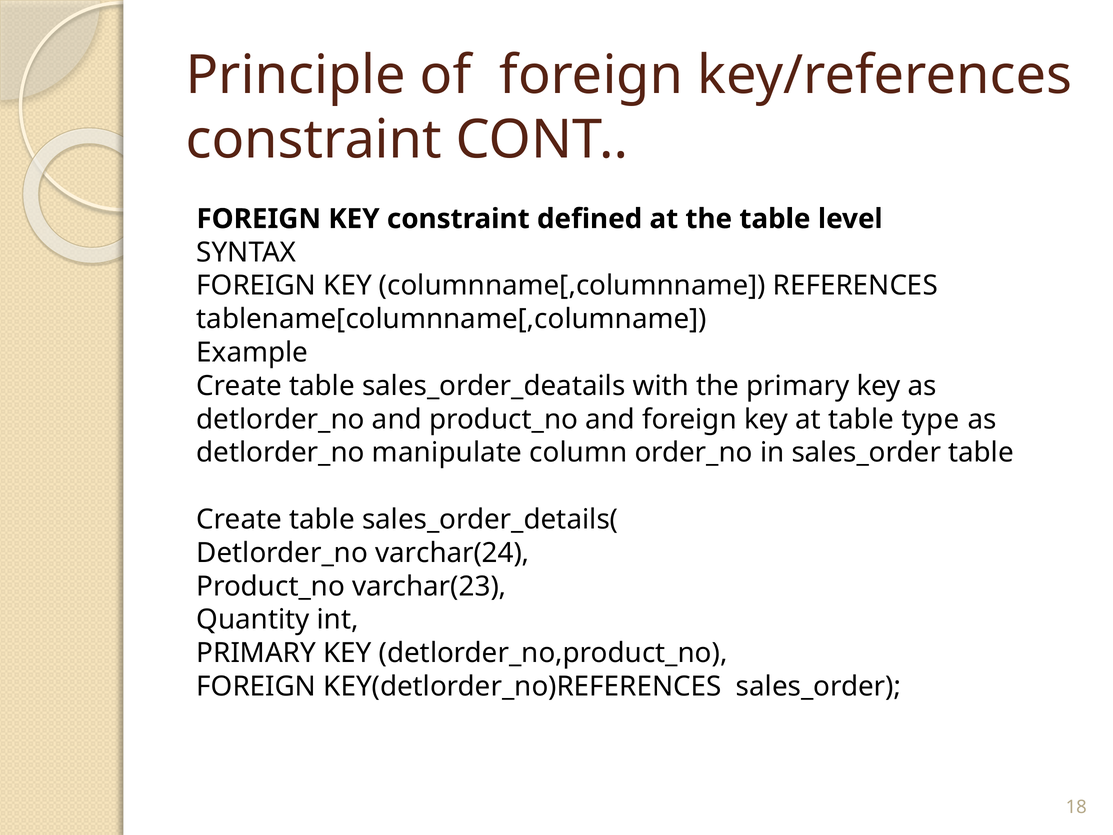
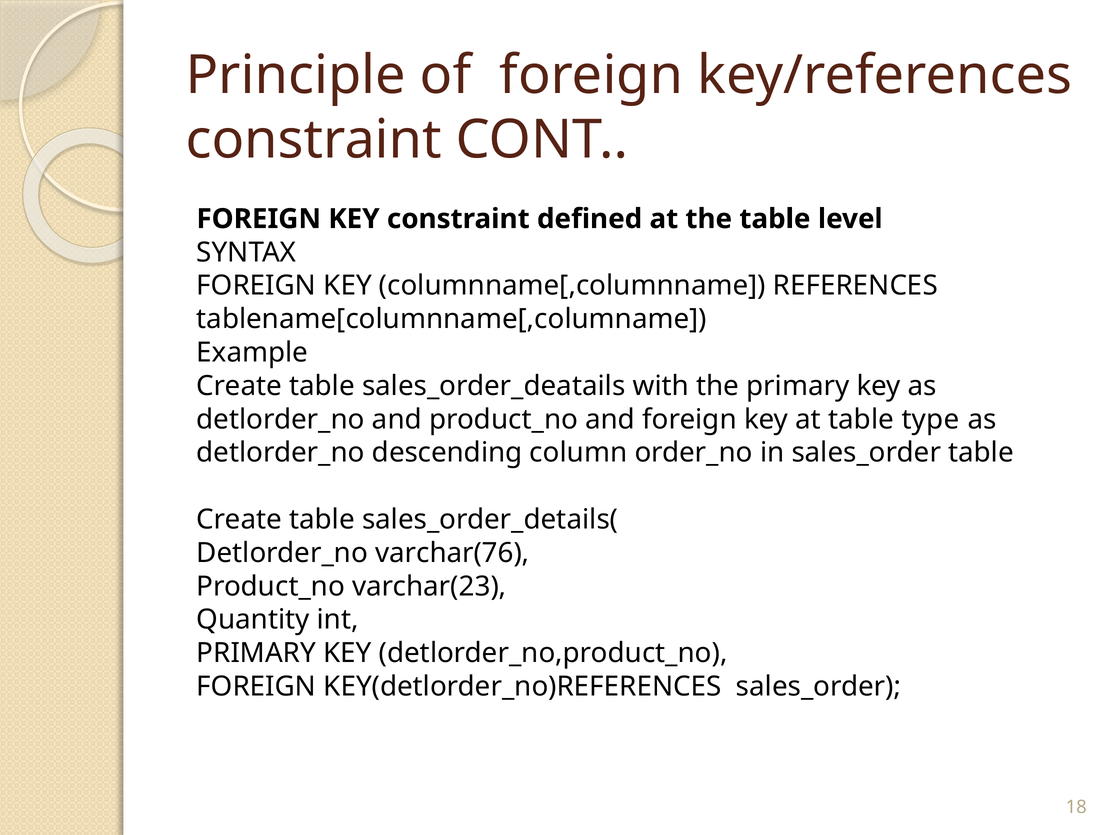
manipulate: manipulate -> descending
varchar(24: varchar(24 -> varchar(76
